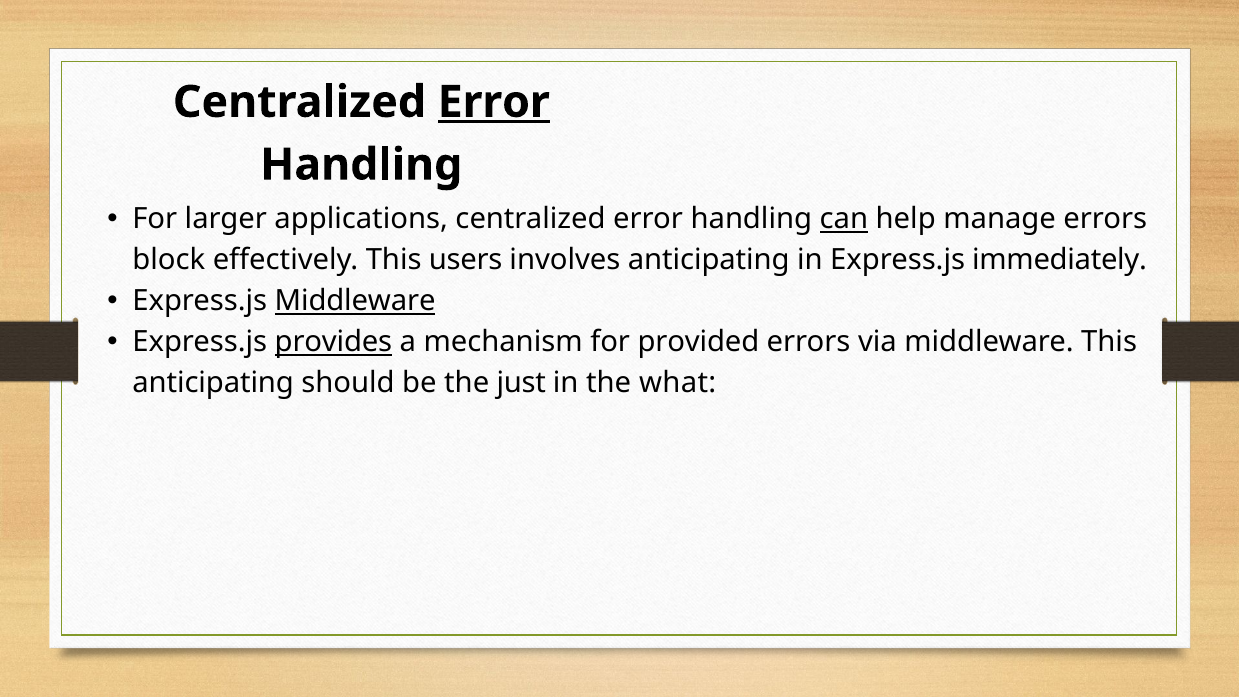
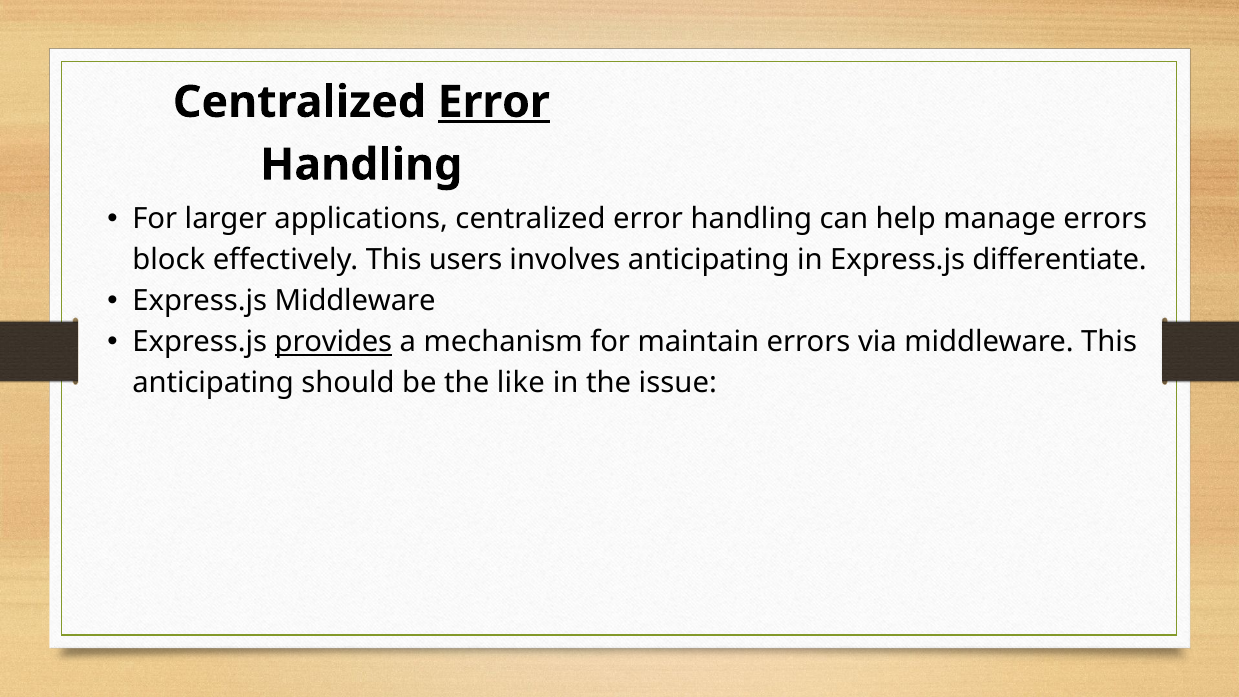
can underline: present -> none
immediately: immediately -> differentiate
Middleware at (355, 301) underline: present -> none
provided: provided -> maintain
just: just -> like
what: what -> issue
